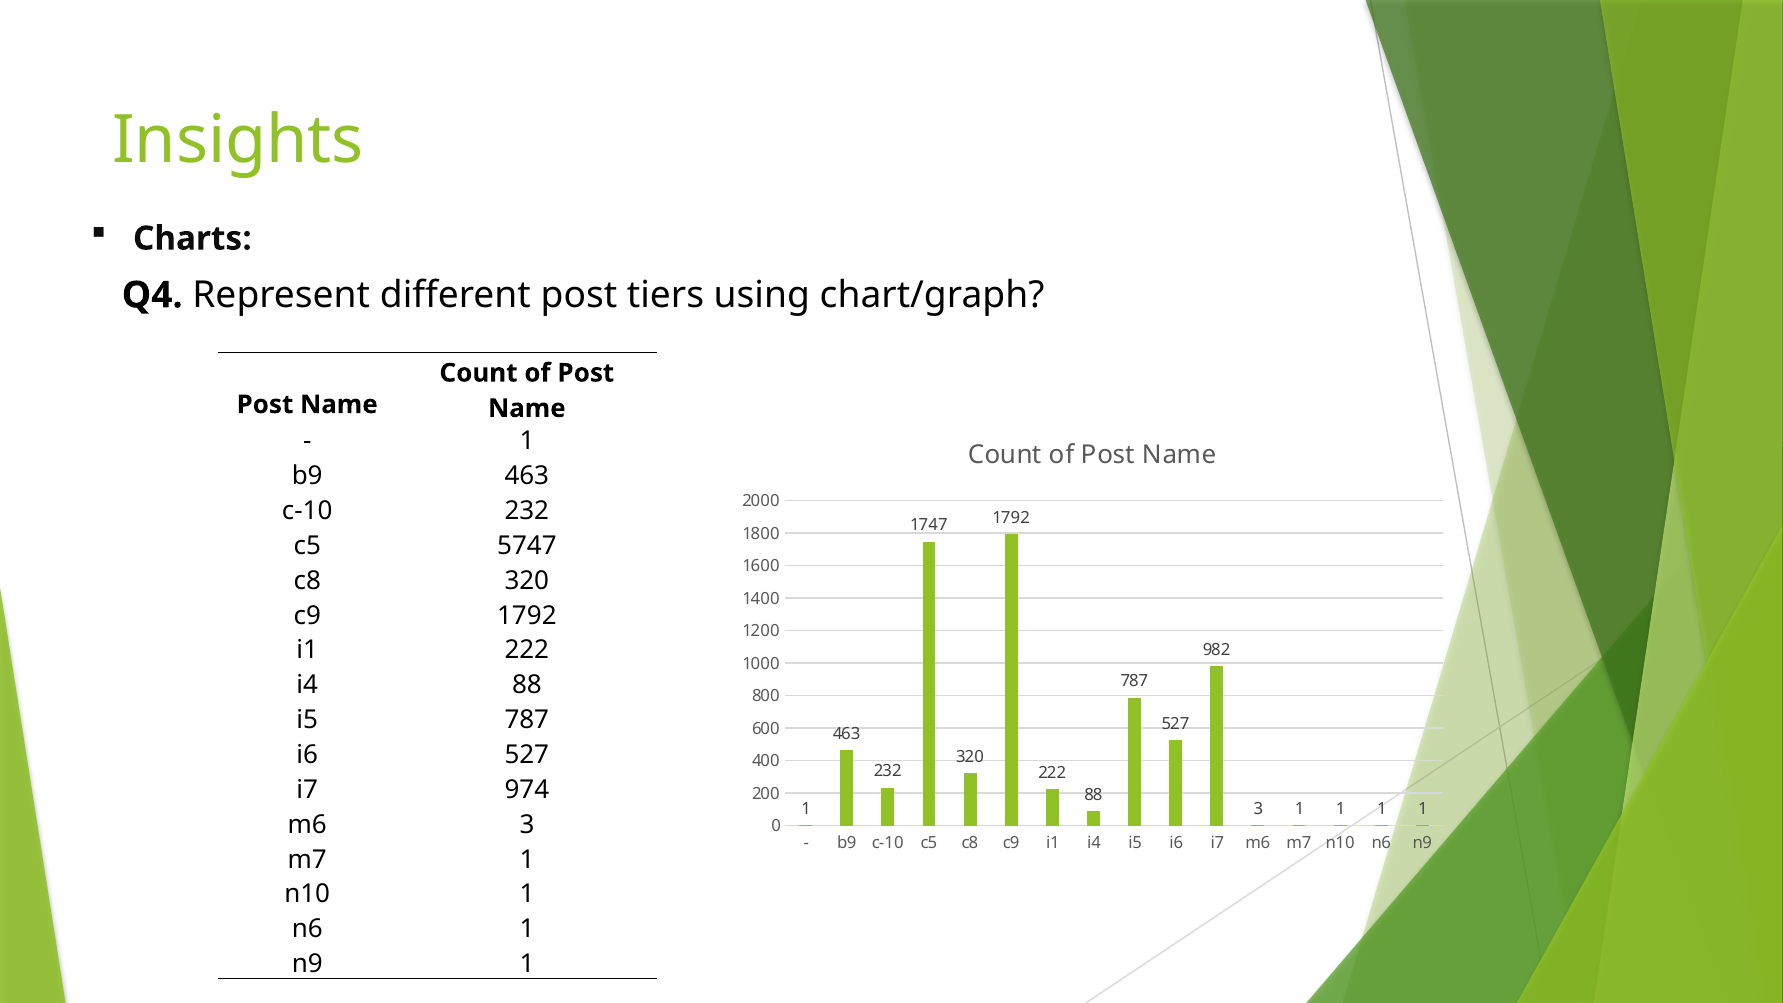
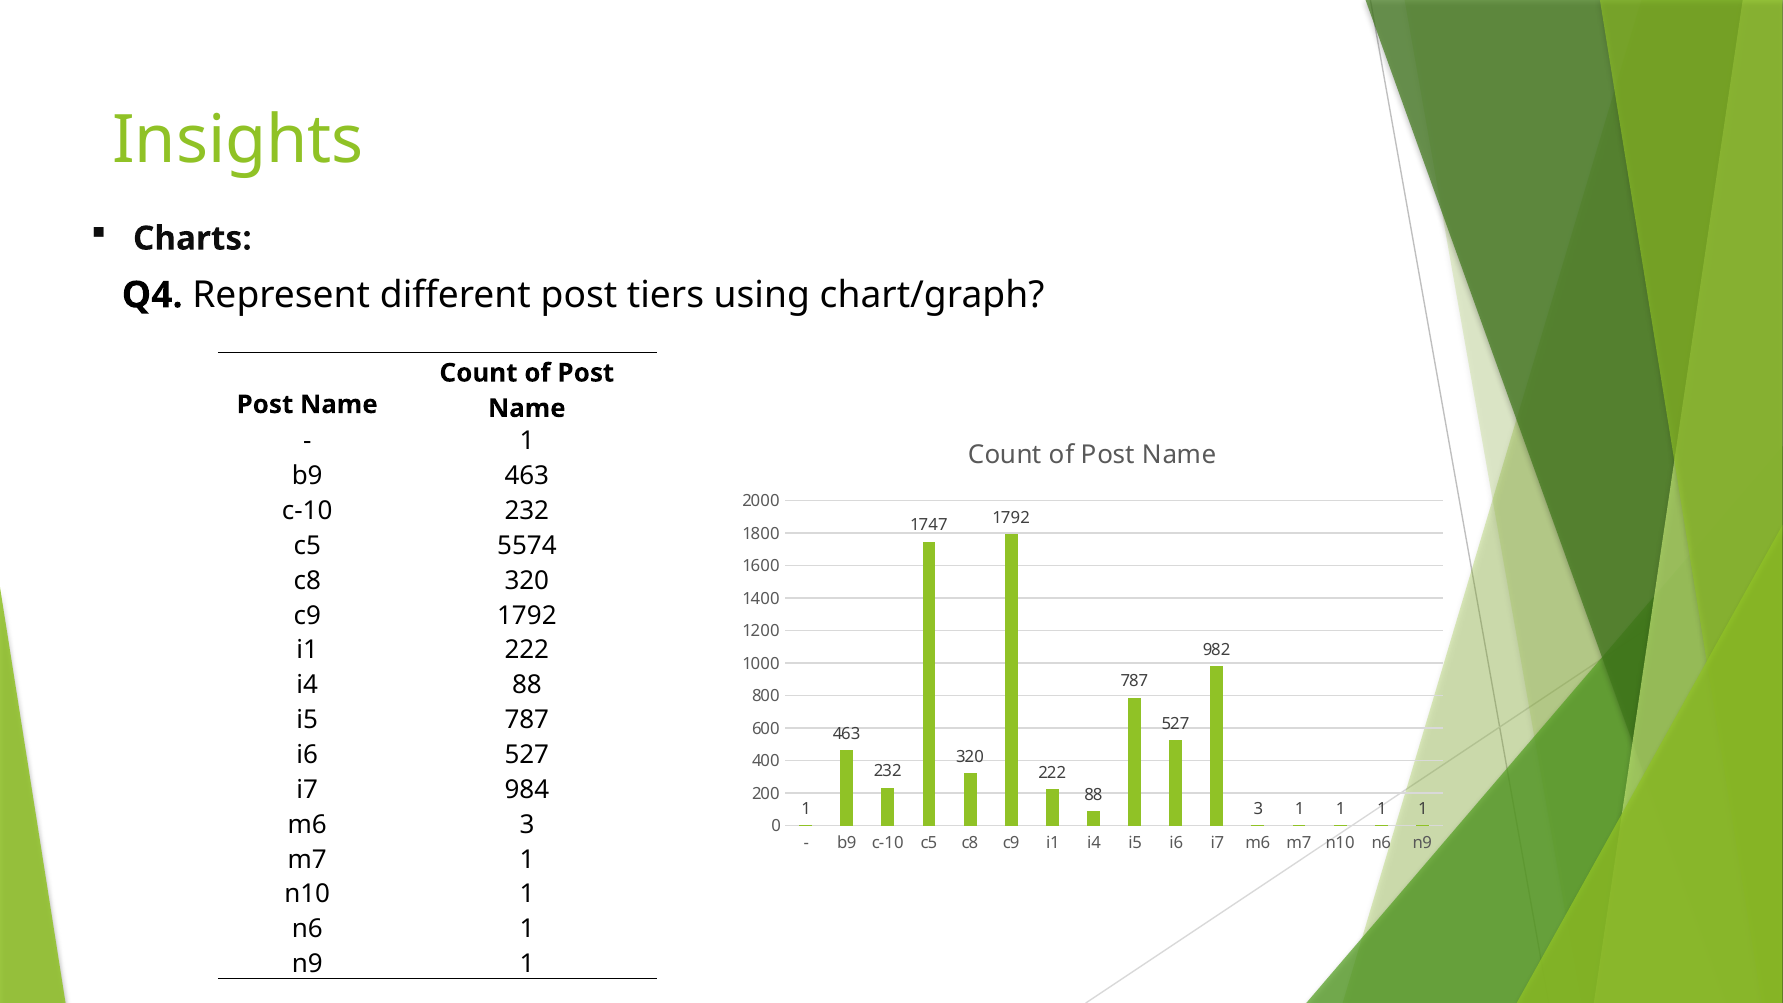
5747: 5747 -> 5574
974: 974 -> 984
